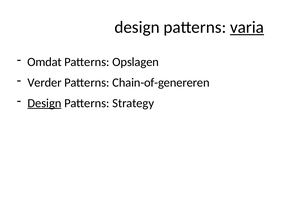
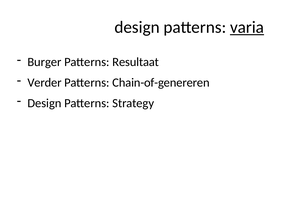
Omdat: Omdat -> Burger
Opslagen: Opslagen -> Resultaat
Design at (44, 103) underline: present -> none
